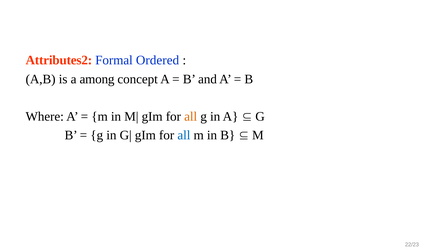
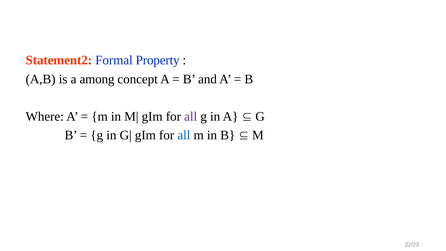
Attributes2: Attributes2 -> Statement2
Ordered: Ordered -> Property
all at (191, 116) colour: orange -> purple
